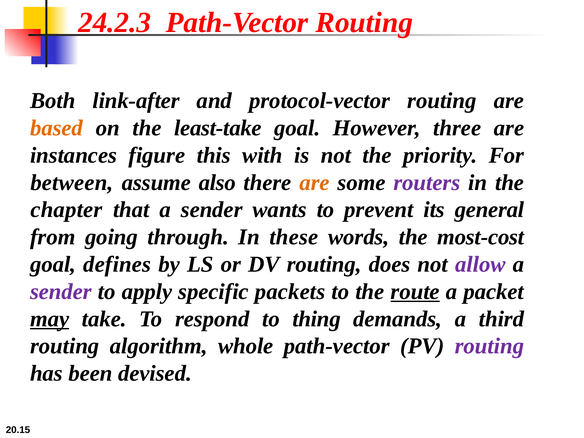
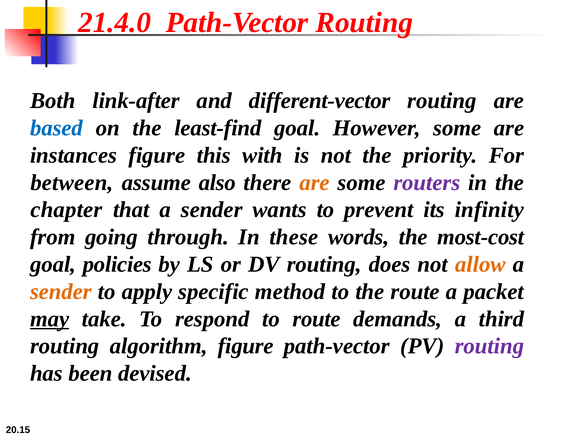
24.2.3: 24.2.3 -> 21.4.0
protocol-vector: protocol-vector -> different-vector
based colour: orange -> blue
least-take: least-take -> least-find
However three: three -> some
general: general -> infinity
defines: defines -> policies
allow colour: purple -> orange
sender at (61, 292) colour: purple -> orange
packets: packets -> method
route at (415, 292) underline: present -> none
to thing: thing -> route
algorithm whole: whole -> figure
